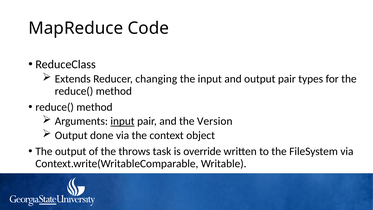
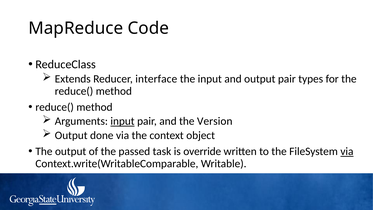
changing: changing -> interface
throws: throws -> passed
via at (347, 151) underline: none -> present
